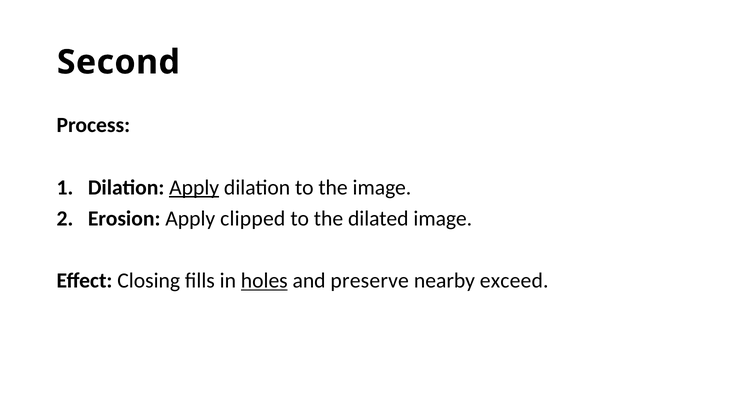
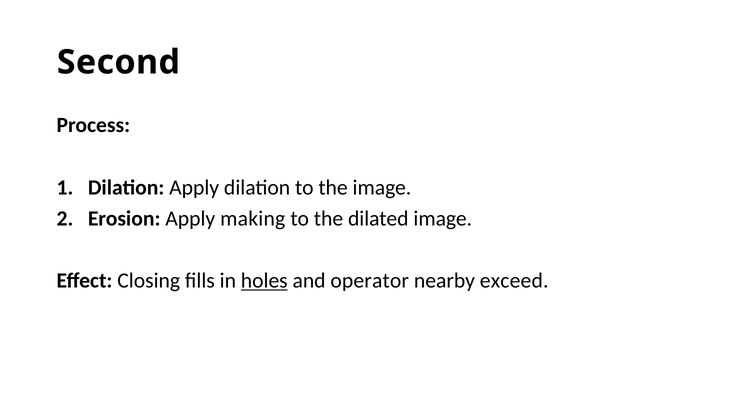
Apply at (194, 188) underline: present -> none
clipped: clipped -> making
preserve: preserve -> operator
